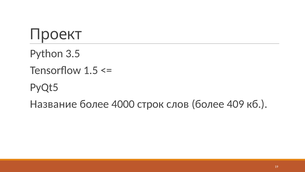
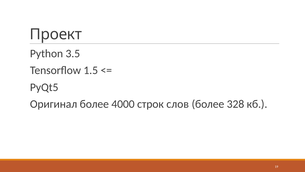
Название: Название -> Оригинал
409: 409 -> 328
